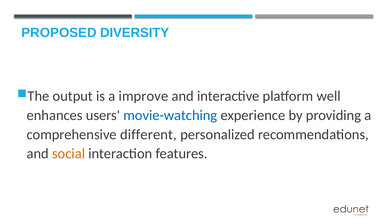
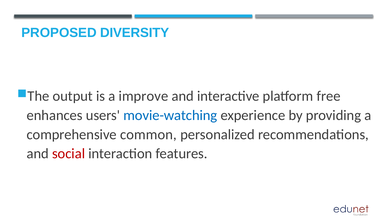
well: well -> free
different: different -> common
social colour: orange -> red
